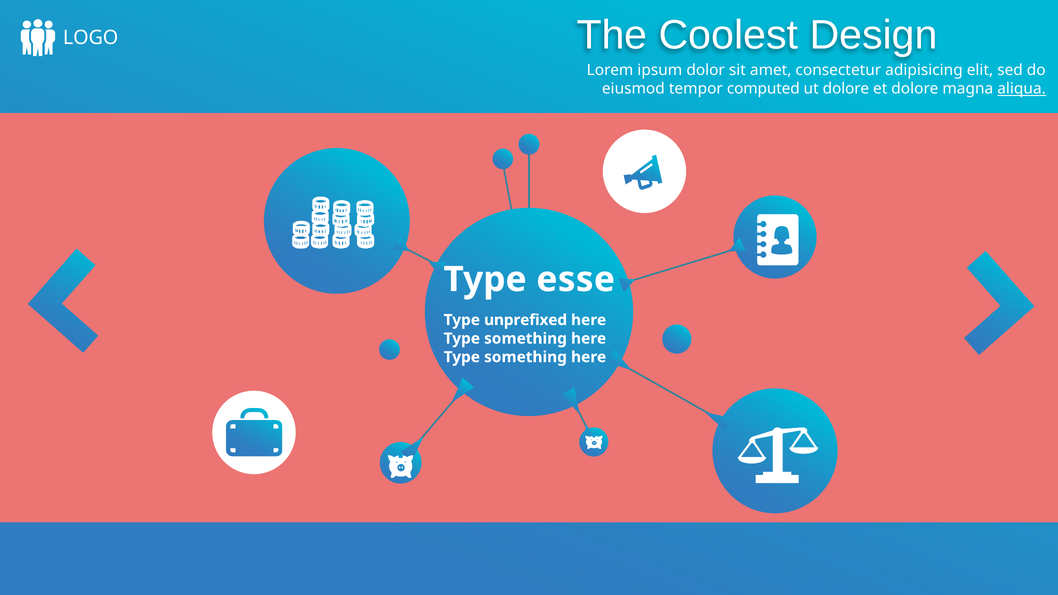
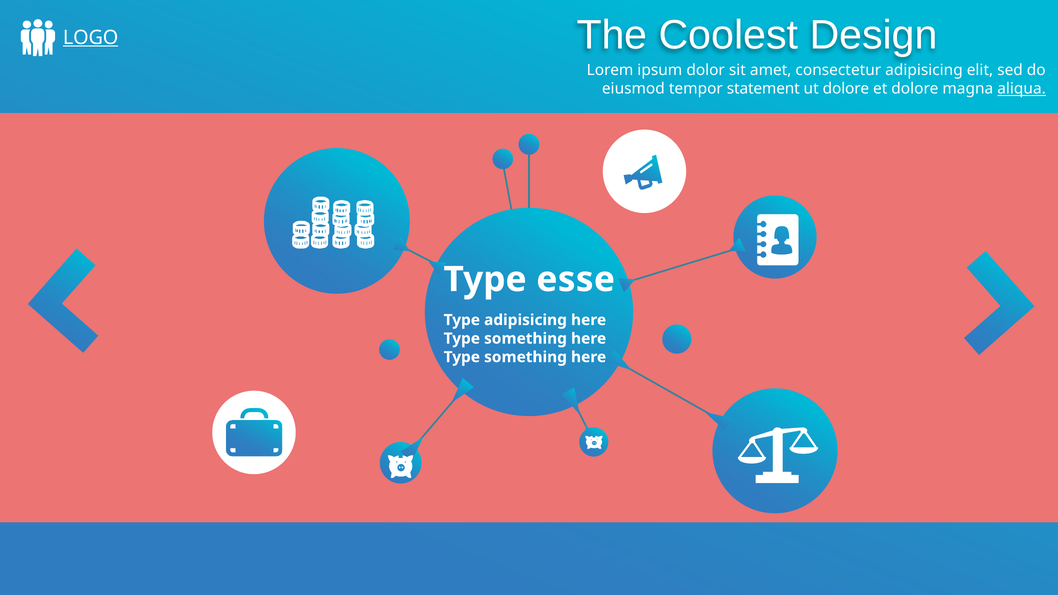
LOGO underline: none -> present
computed: computed -> statement
Type unprefixed: unprefixed -> adipisicing
